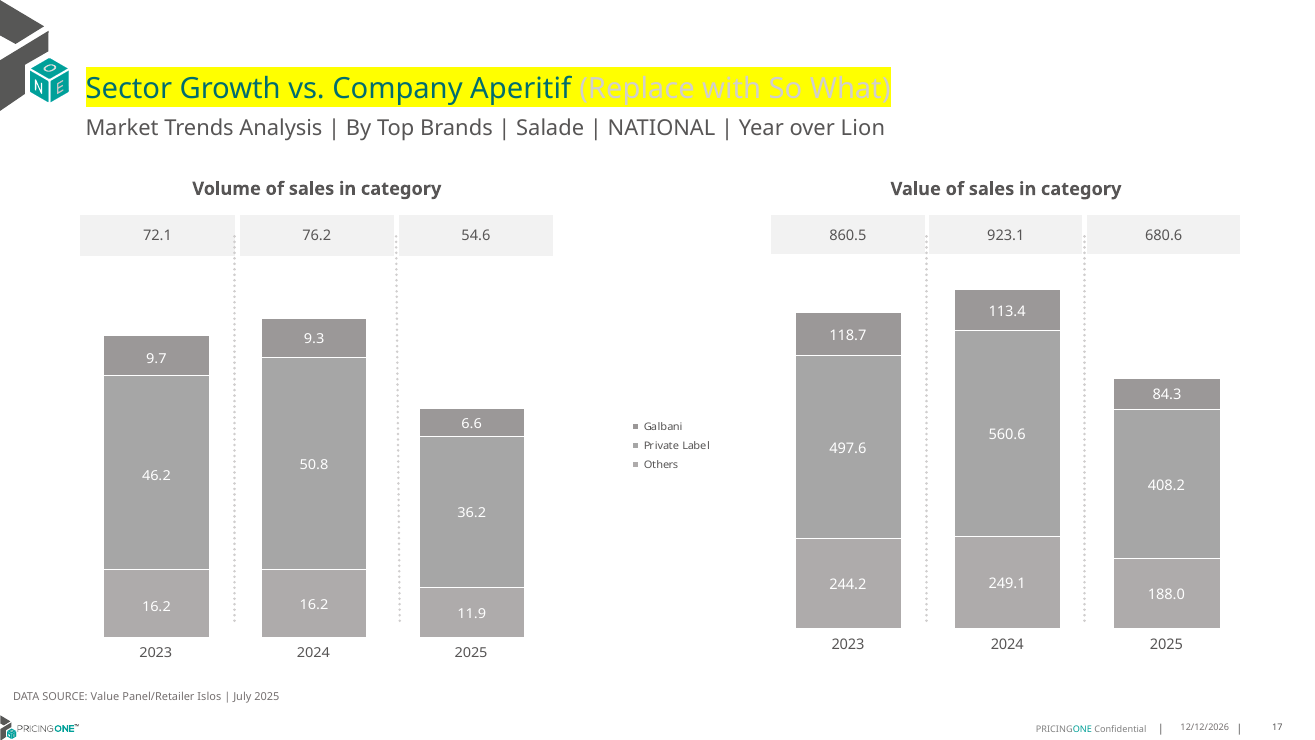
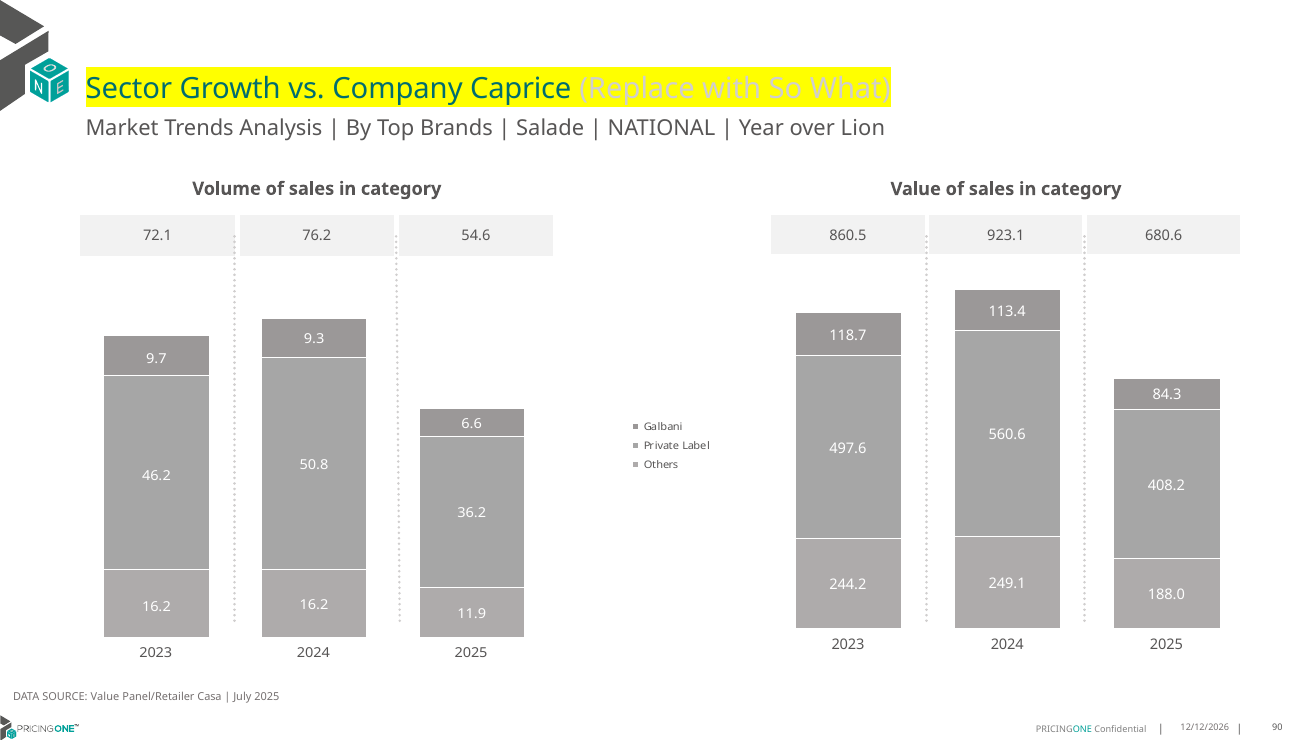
Aperitif: Aperitif -> Caprice
Islos: Islos -> Casa
17: 17 -> 90
